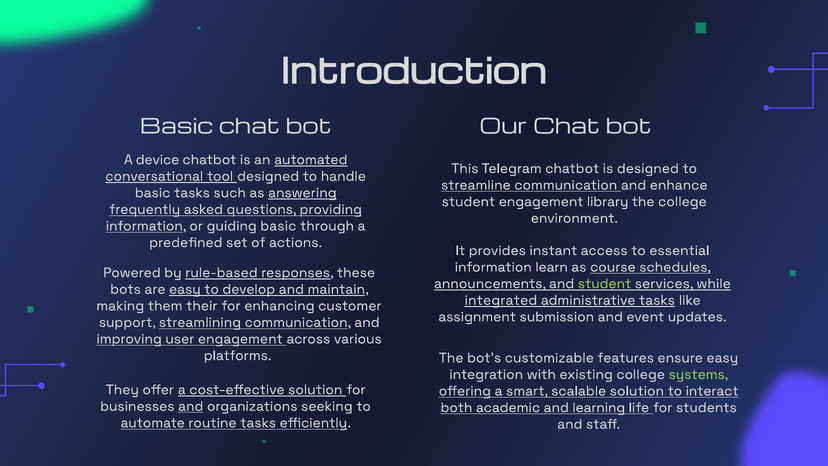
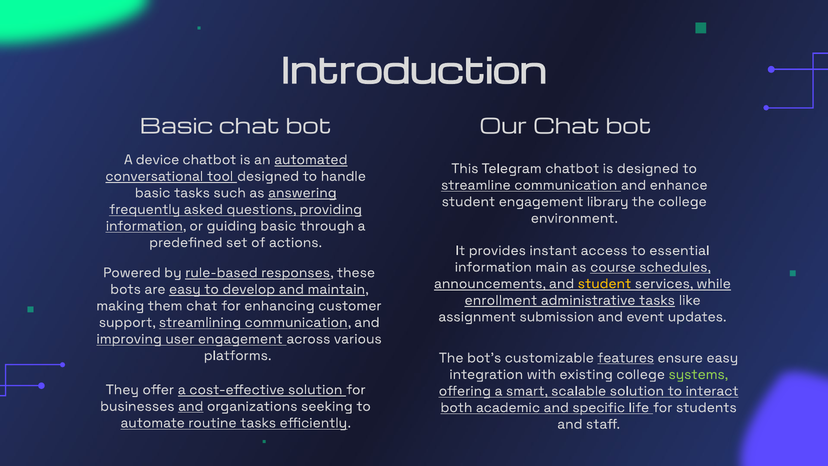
learn: learn -> main
student at (605, 283) colour: light green -> yellow
integrated: integrated -> enrollment
them their: their -> chat
features underline: none -> present
learning: learning -> specific
